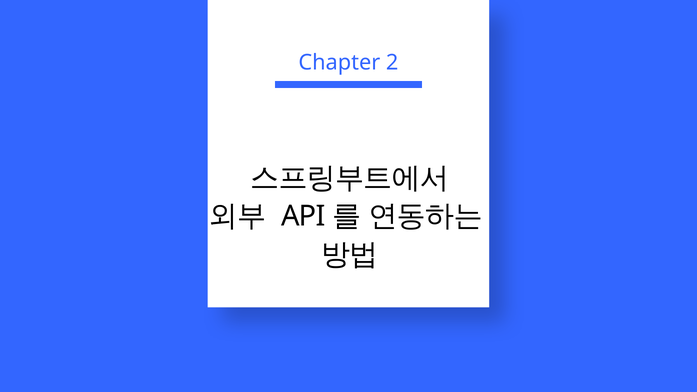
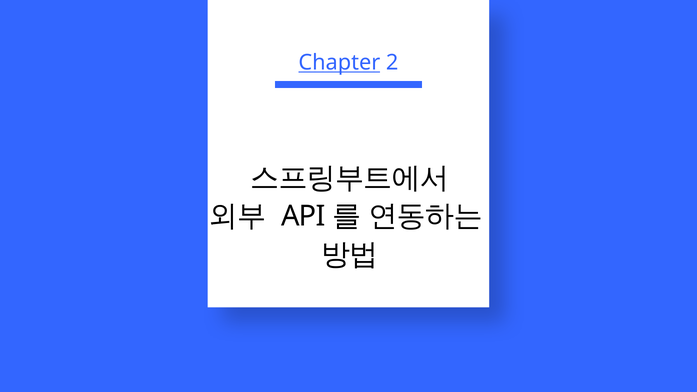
Chapter underline: none -> present
